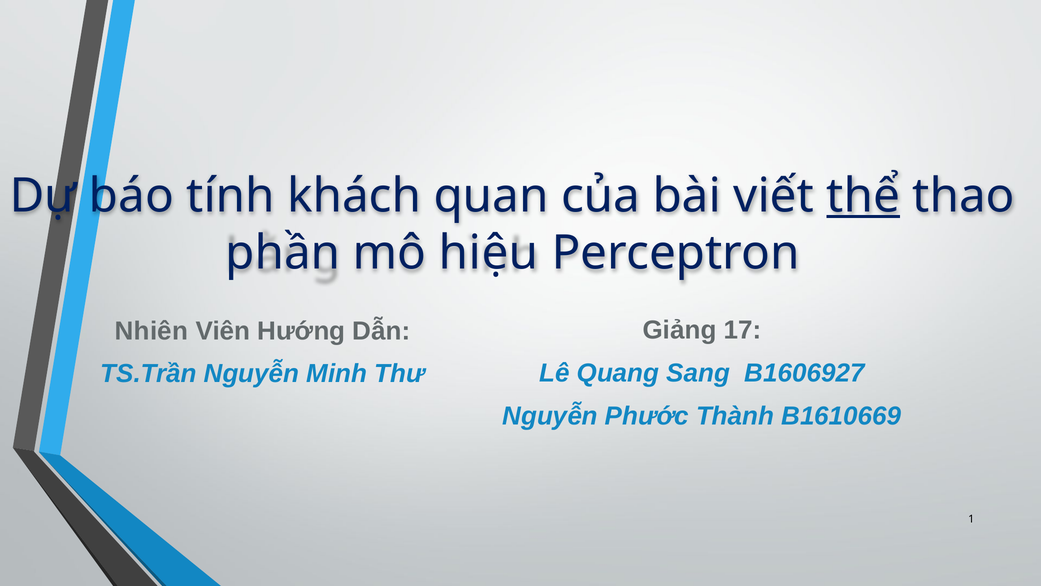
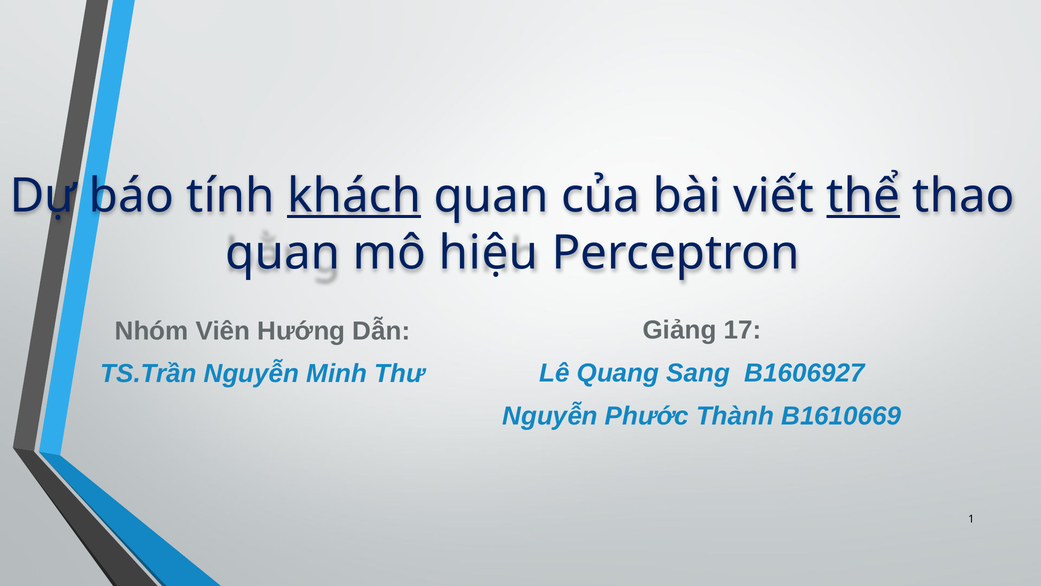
khách underline: none -> present
phần at (283, 253): phần -> quan
Nhiên: Nhiên -> Nhóm
